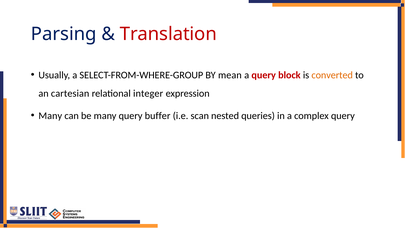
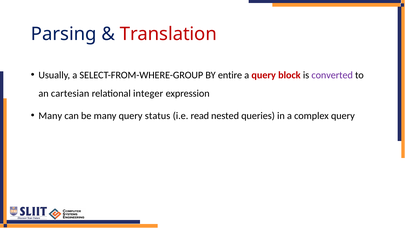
mean: mean -> entire
converted colour: orange -> purple
buffer: buffer -> status
scan: scan -> read
